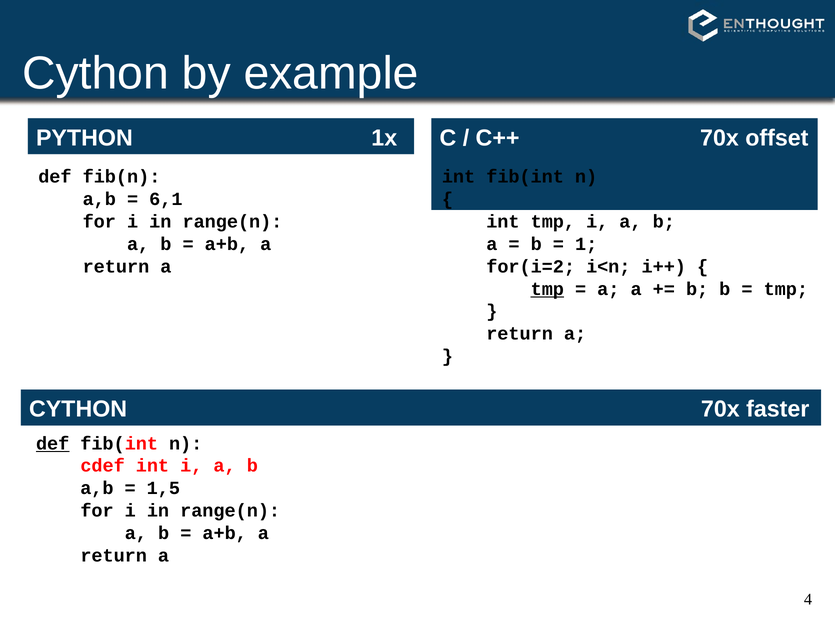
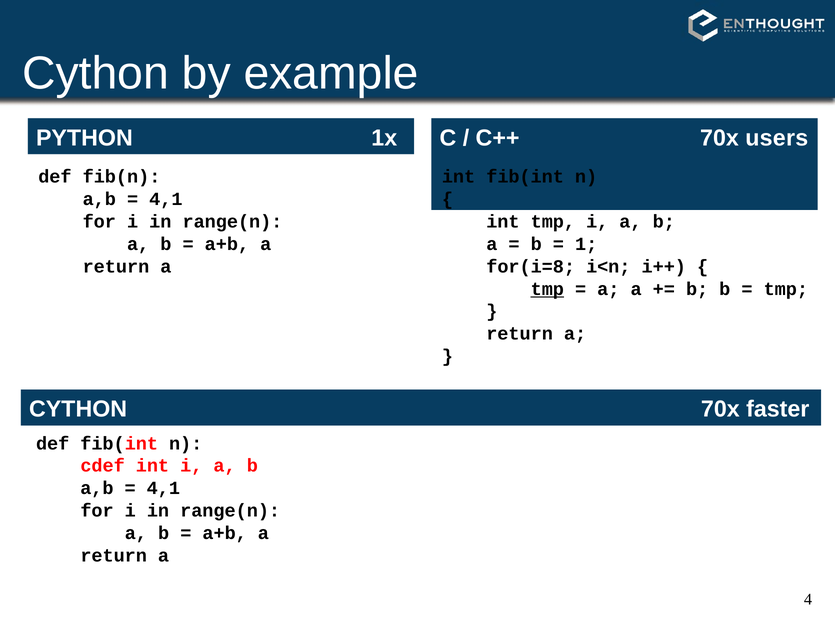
offset: offset -> users
6,1 at (166, 199): 6,1 -> 4,1
for(i=2: for(i=2 -> for(i=8
def at (53, 444) underline: present -> none
1,5 at (163, 489): 1,5 -> 4,1
